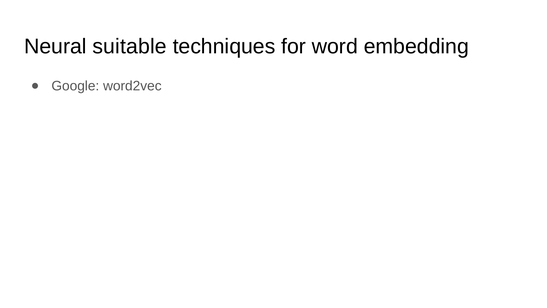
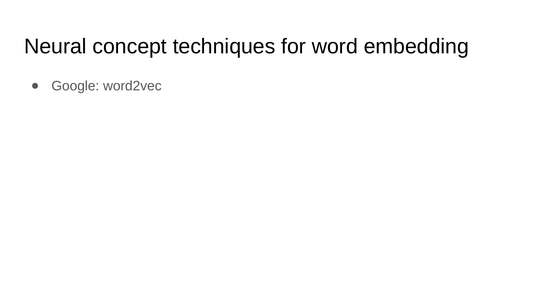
suitable: suitable -> concept
